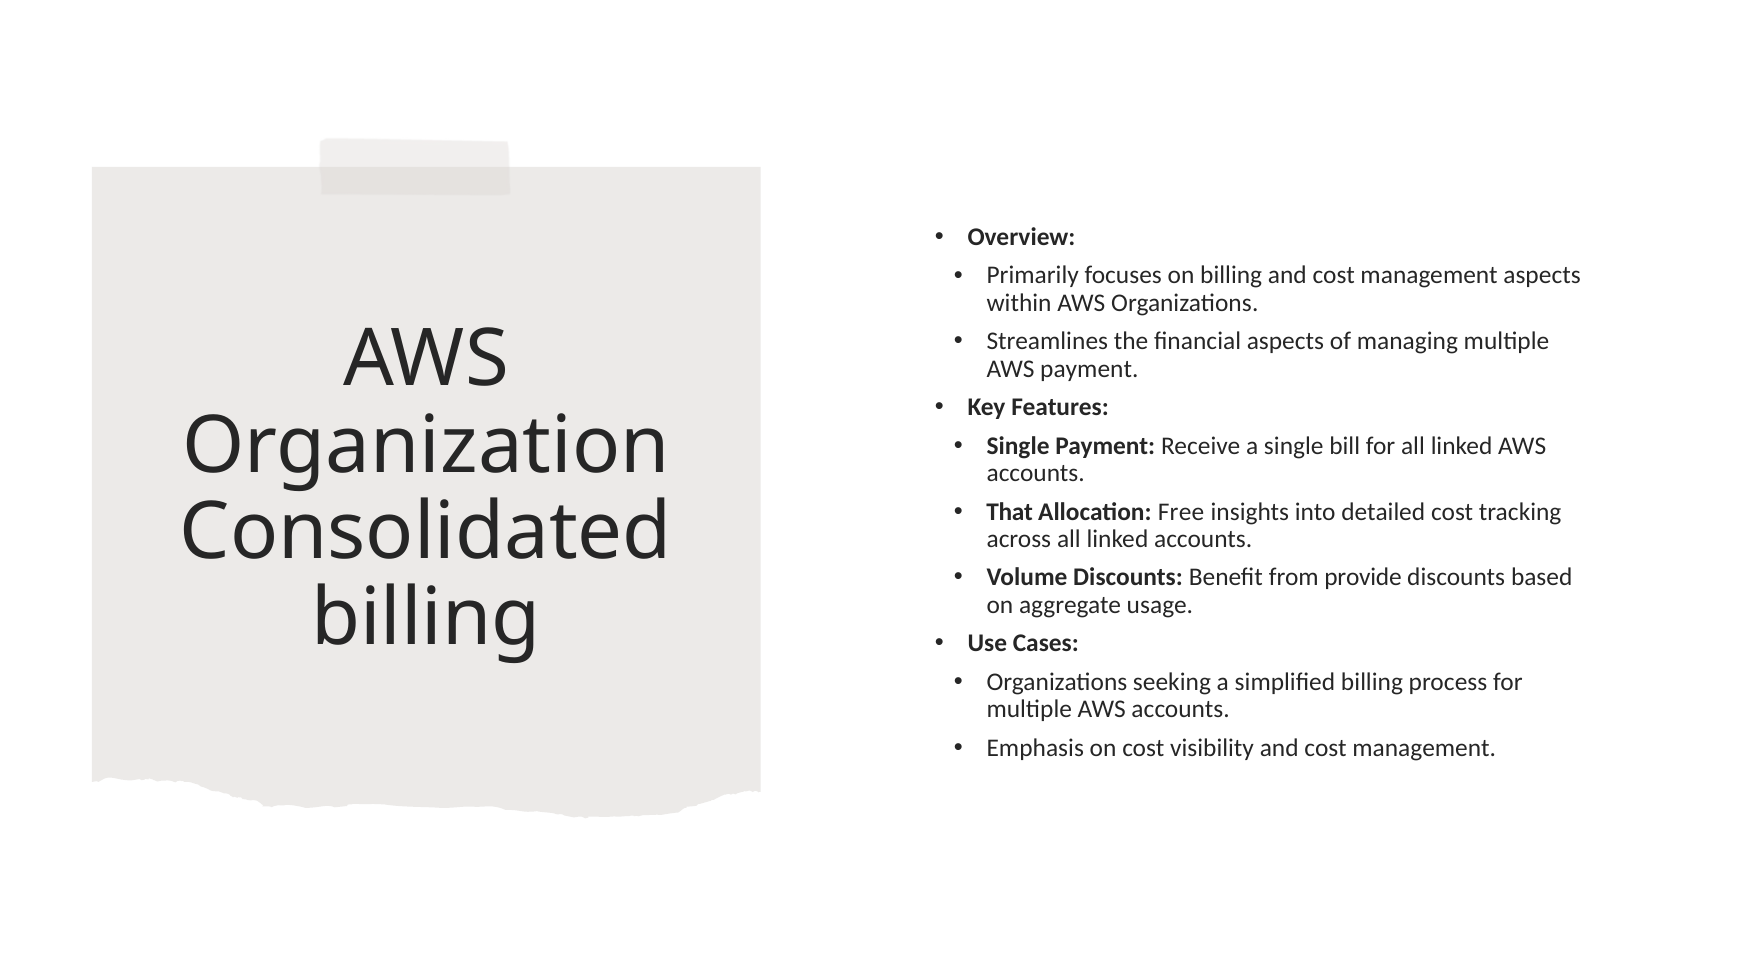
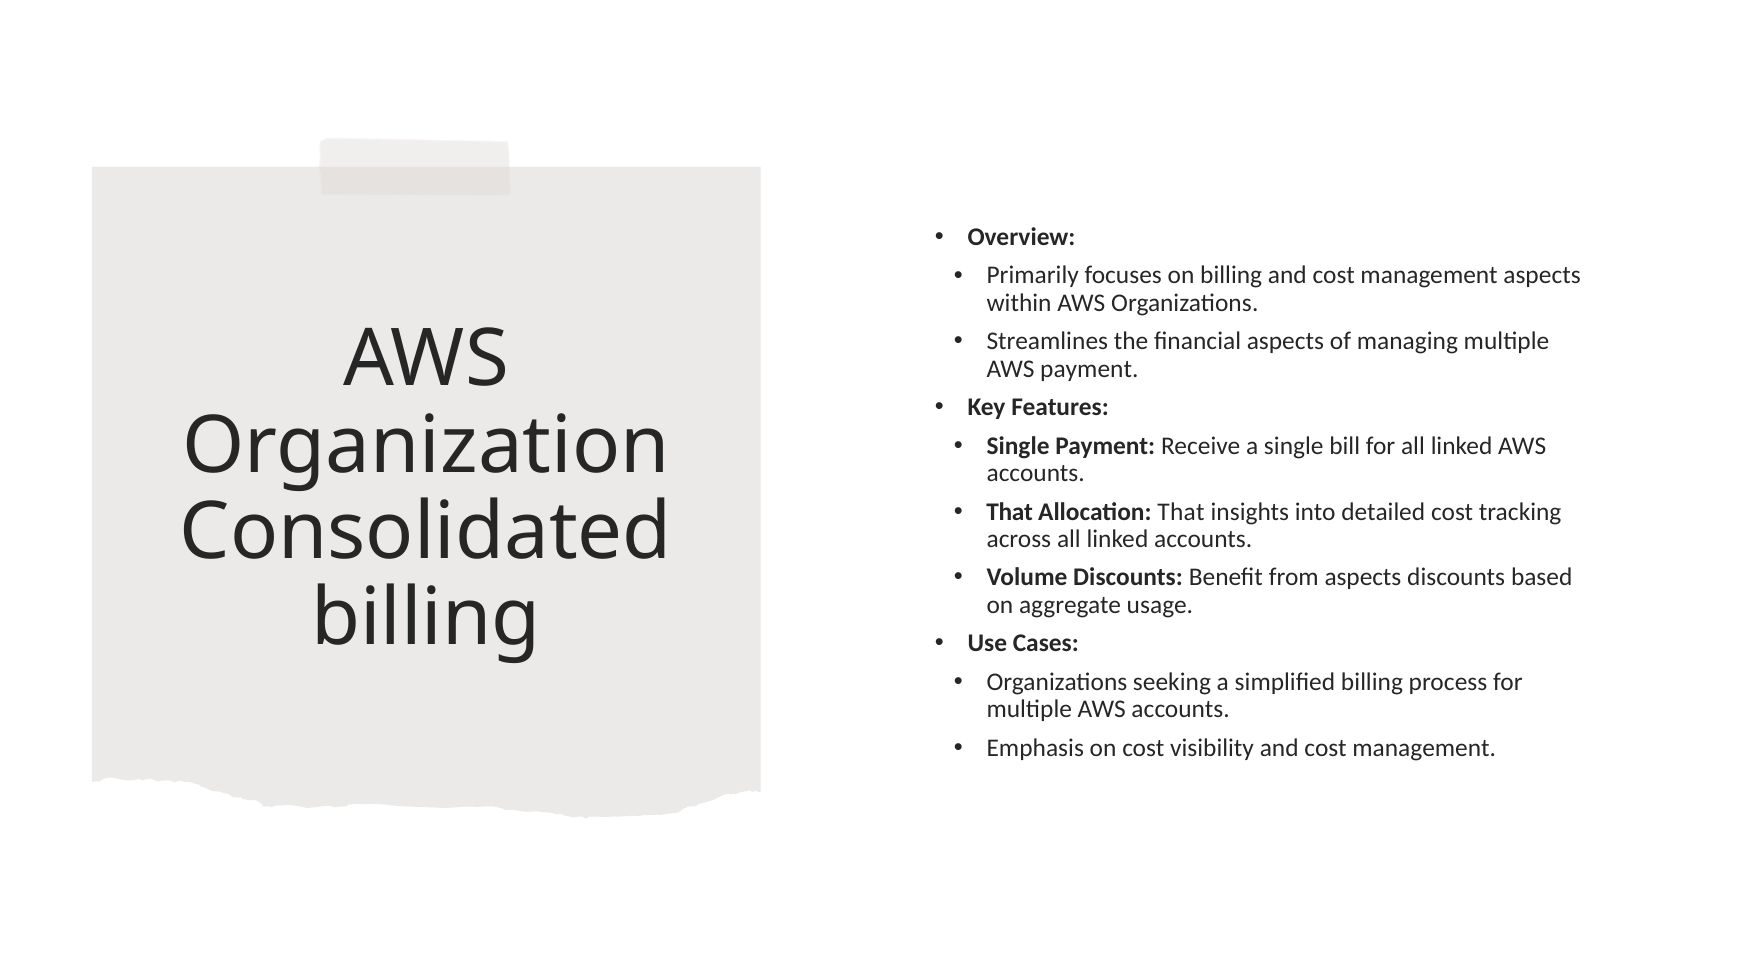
Allocation Free: Free -> That
from provide: provide -> aspects
